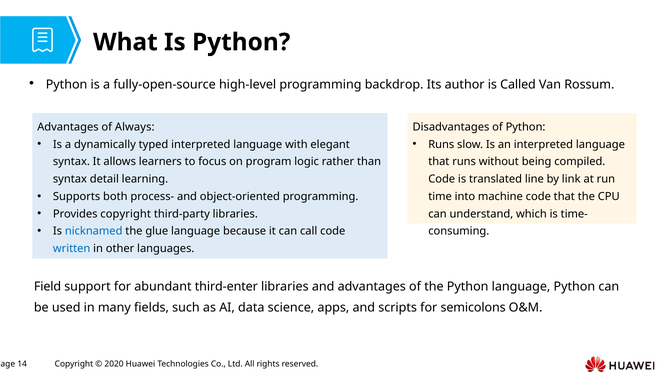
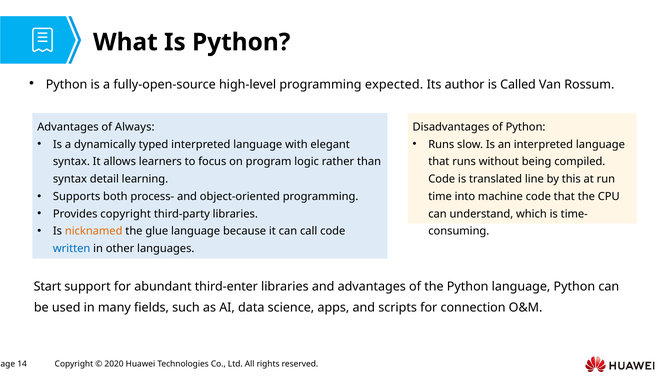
backdrop: backdrop -> expected
link: link -> this
nicknamed colour: blue -> orange
Field: Field -> Start
semicolons: semicolons -> connection
